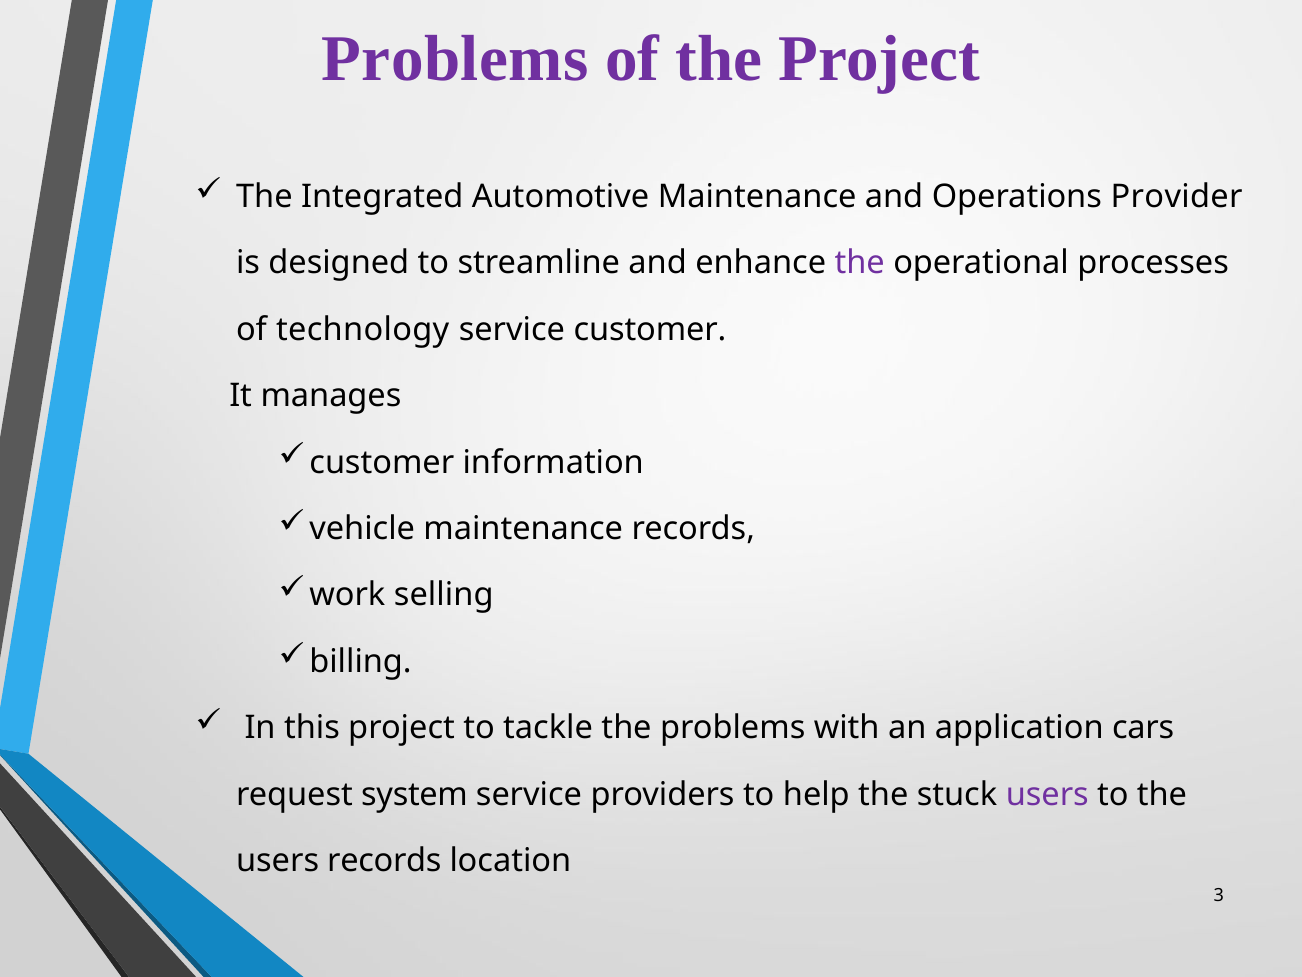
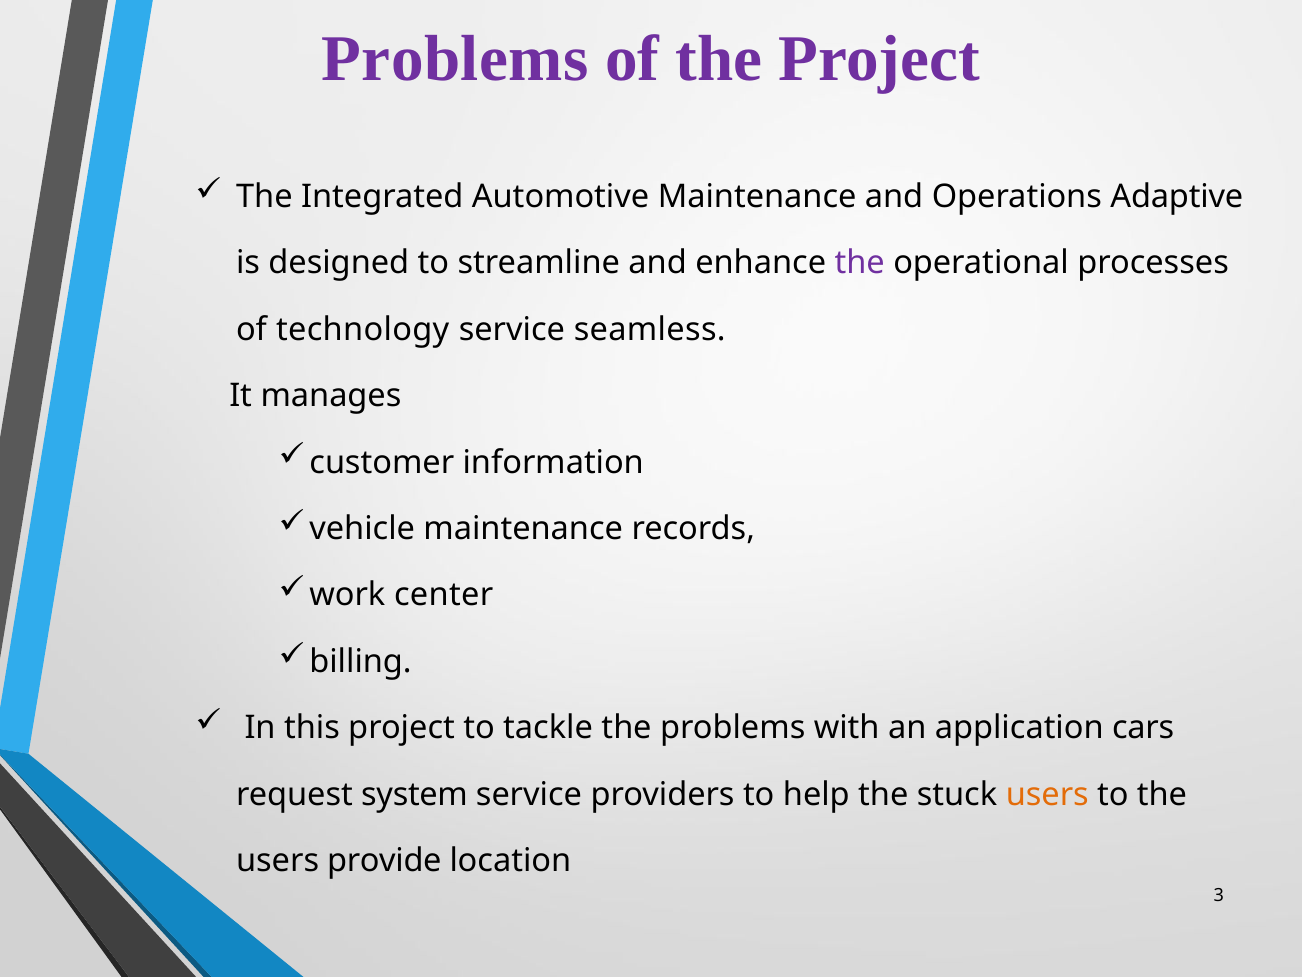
Provider: Provider -> Adaptive
service customer: customer -> seamless
selling: selling -> center
users at (1047, 794) colour: purple -> orange
users records: records -> provide
